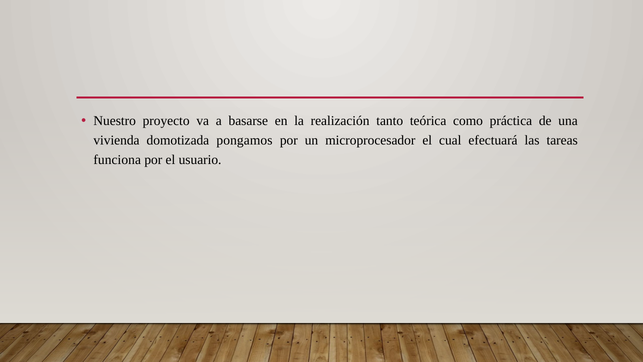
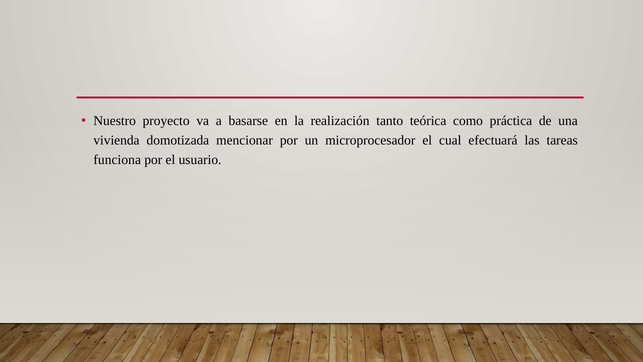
pongamos: pongamos -> mencionar
